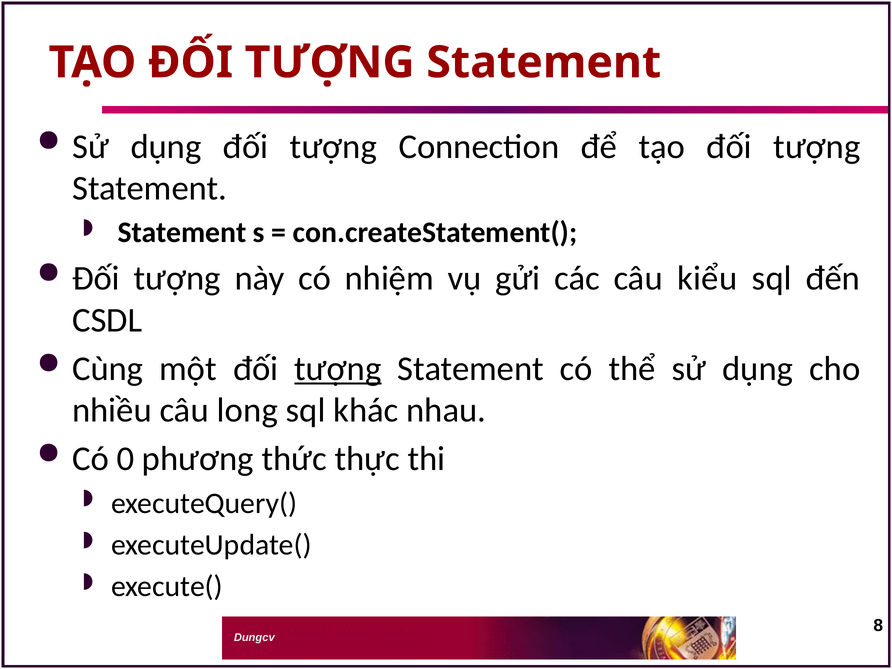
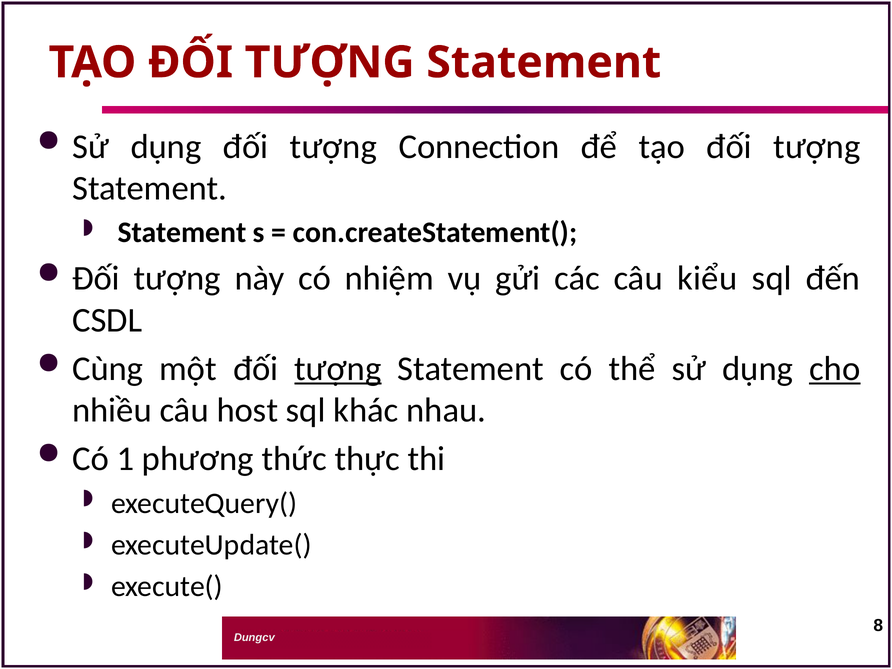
cho underline: none -> present
long: long -> host
0: 0 -> 1
